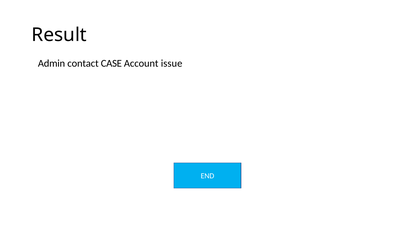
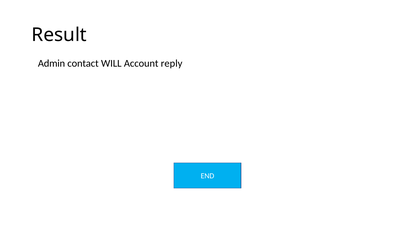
CASE: CASE -> WILL
issue: issue -> reply
